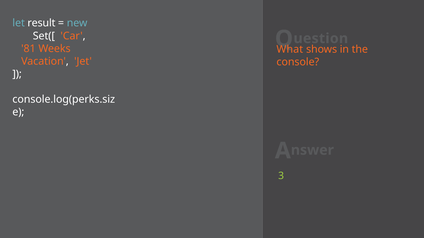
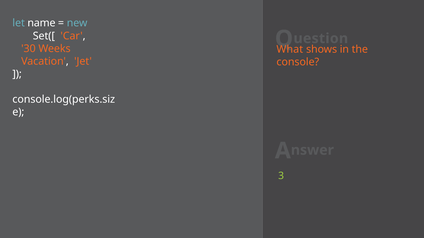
result: result -> name
81: 81 -> 30
